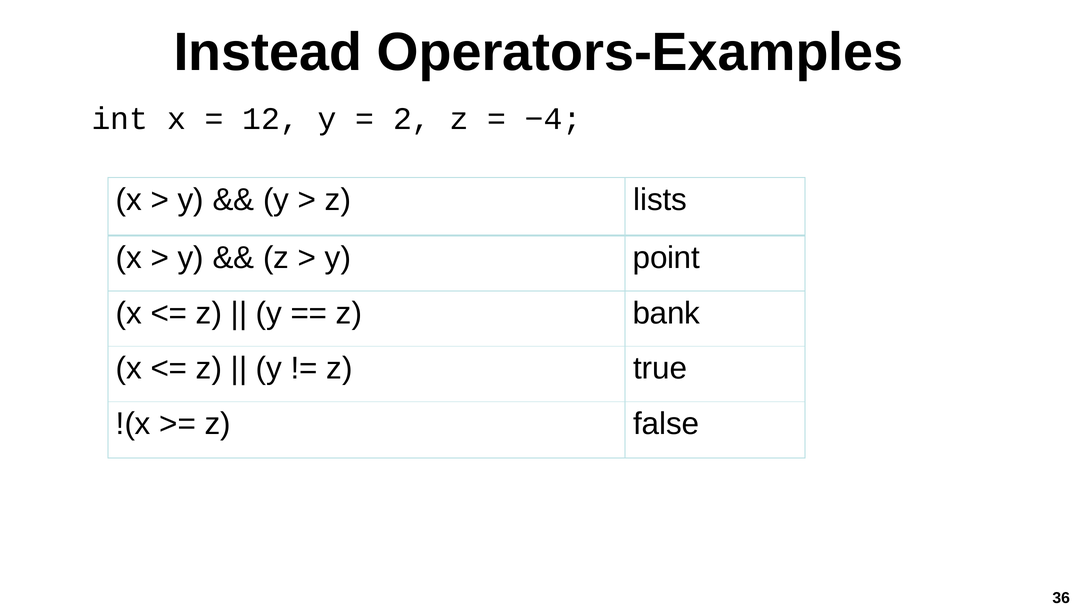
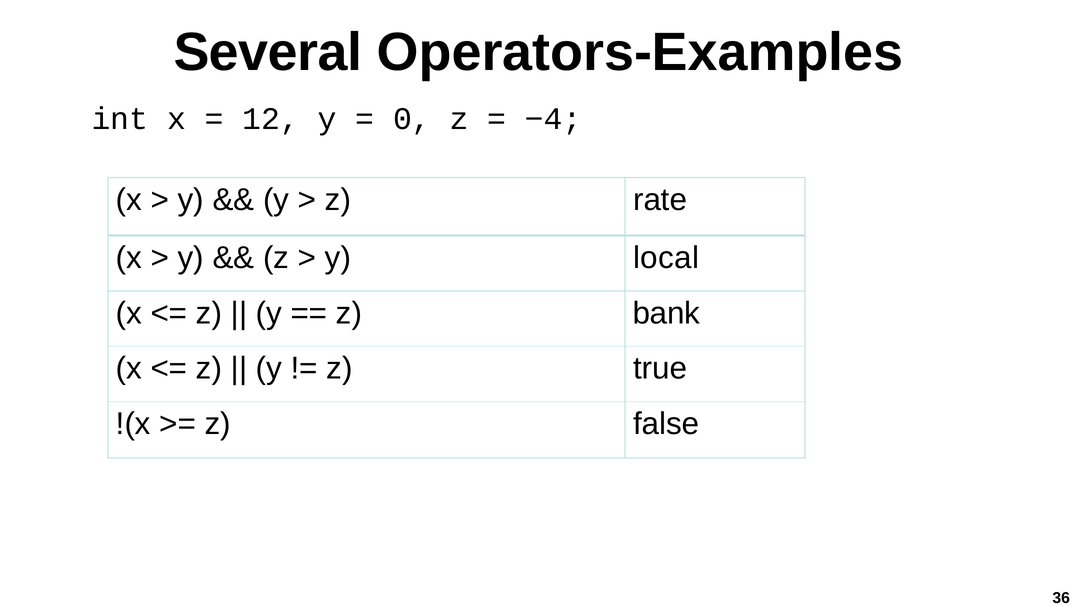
Instead: Instead -> Several
2: 2 -> 0
lists: lists -> rate
point: point -> local
